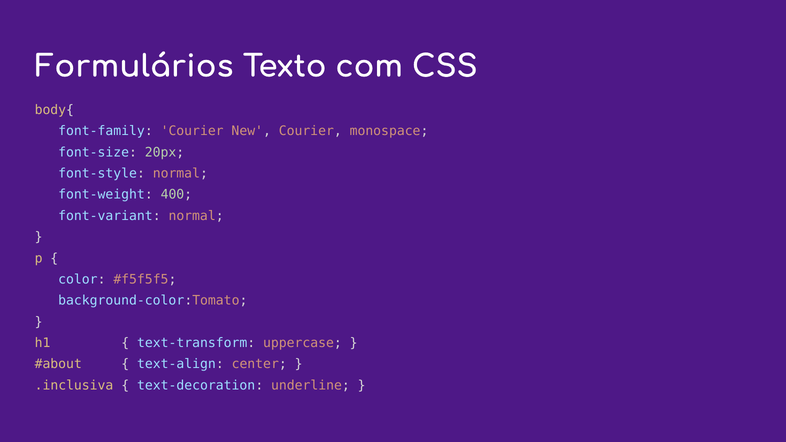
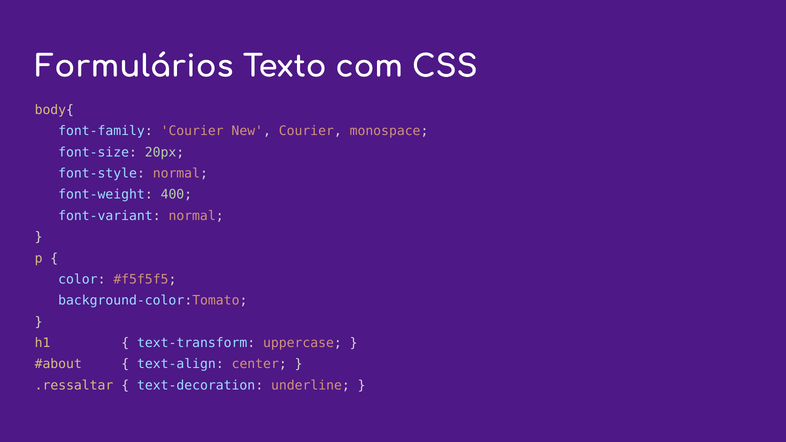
.inclusiva: .inclusiva -> .ressaltar
